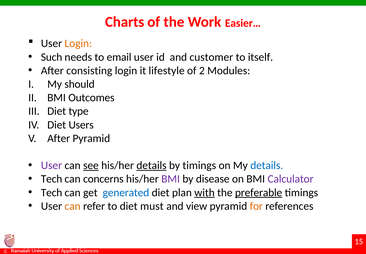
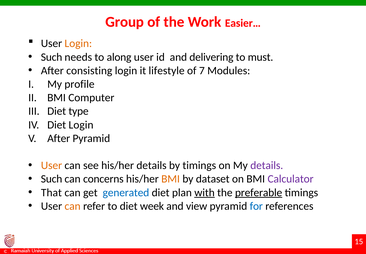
Charts: Charts -> Group
email: email -> along
customer: customer -> delivering
itself: itself -> must
2: 2 -> 7
should: should -> profile
Outcomes: Outcomes -> Computer
Diet Users: Users -> Login
User at (51, 165) colour: purple -> orange
see underline: present -> none
details at (152, 165) underline: present -> none
details at (267, 165) colour: blue -> purple
Tech at (52, 179): Tech -> Such
BMI at (171, 179) colour: purple -> orange
disease: disease -> dataset
Tech at (52, 192): Tech -> That
must: must -> week
for colour: orange -> blue
